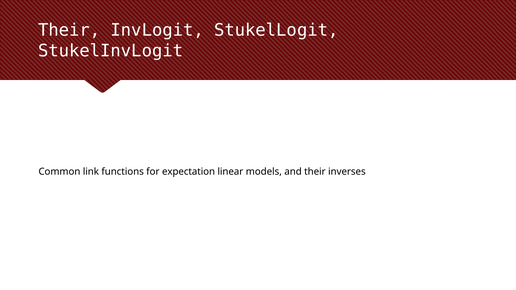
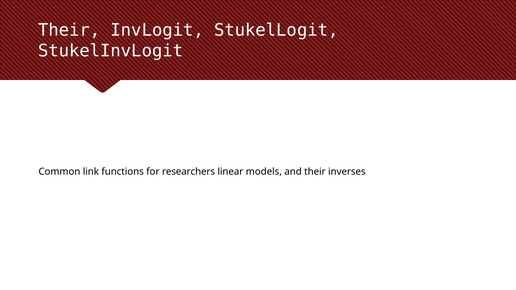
expectation: expectation -> researchers
